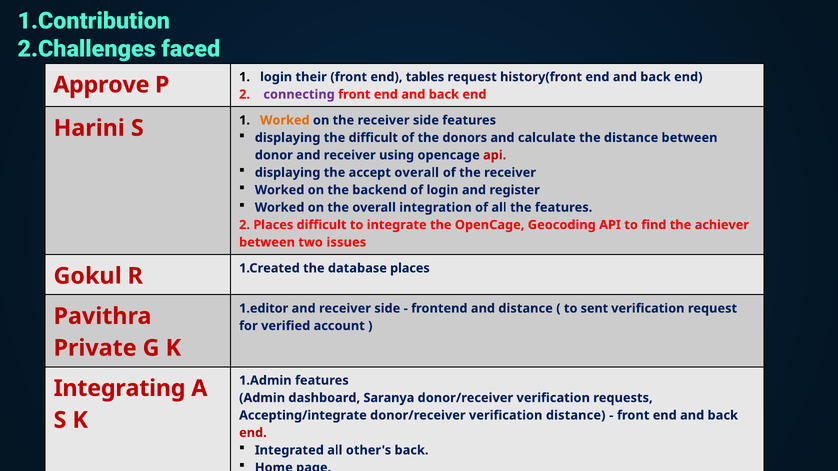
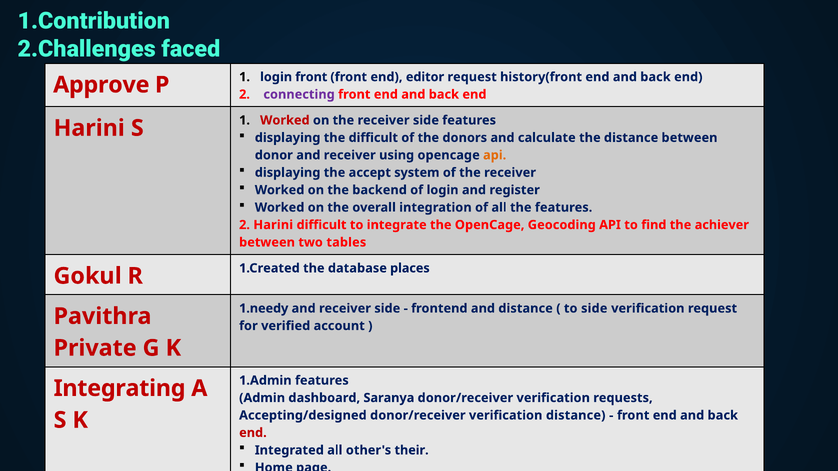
login their: their -> front
tables: tables -> editor
Worked at (285, 120) colour: orange -> red
api at (495, 155) colour: red -> orange
accept overall: overall -> system
2 Places: Places -> Harini
two issues: issues -> tables
1.editor: 1.editor -> 1.needy
to sent: sent -> side
Accepting/integrate: Accepting/integrate -> Accepting/designed
other's back: back -> their
